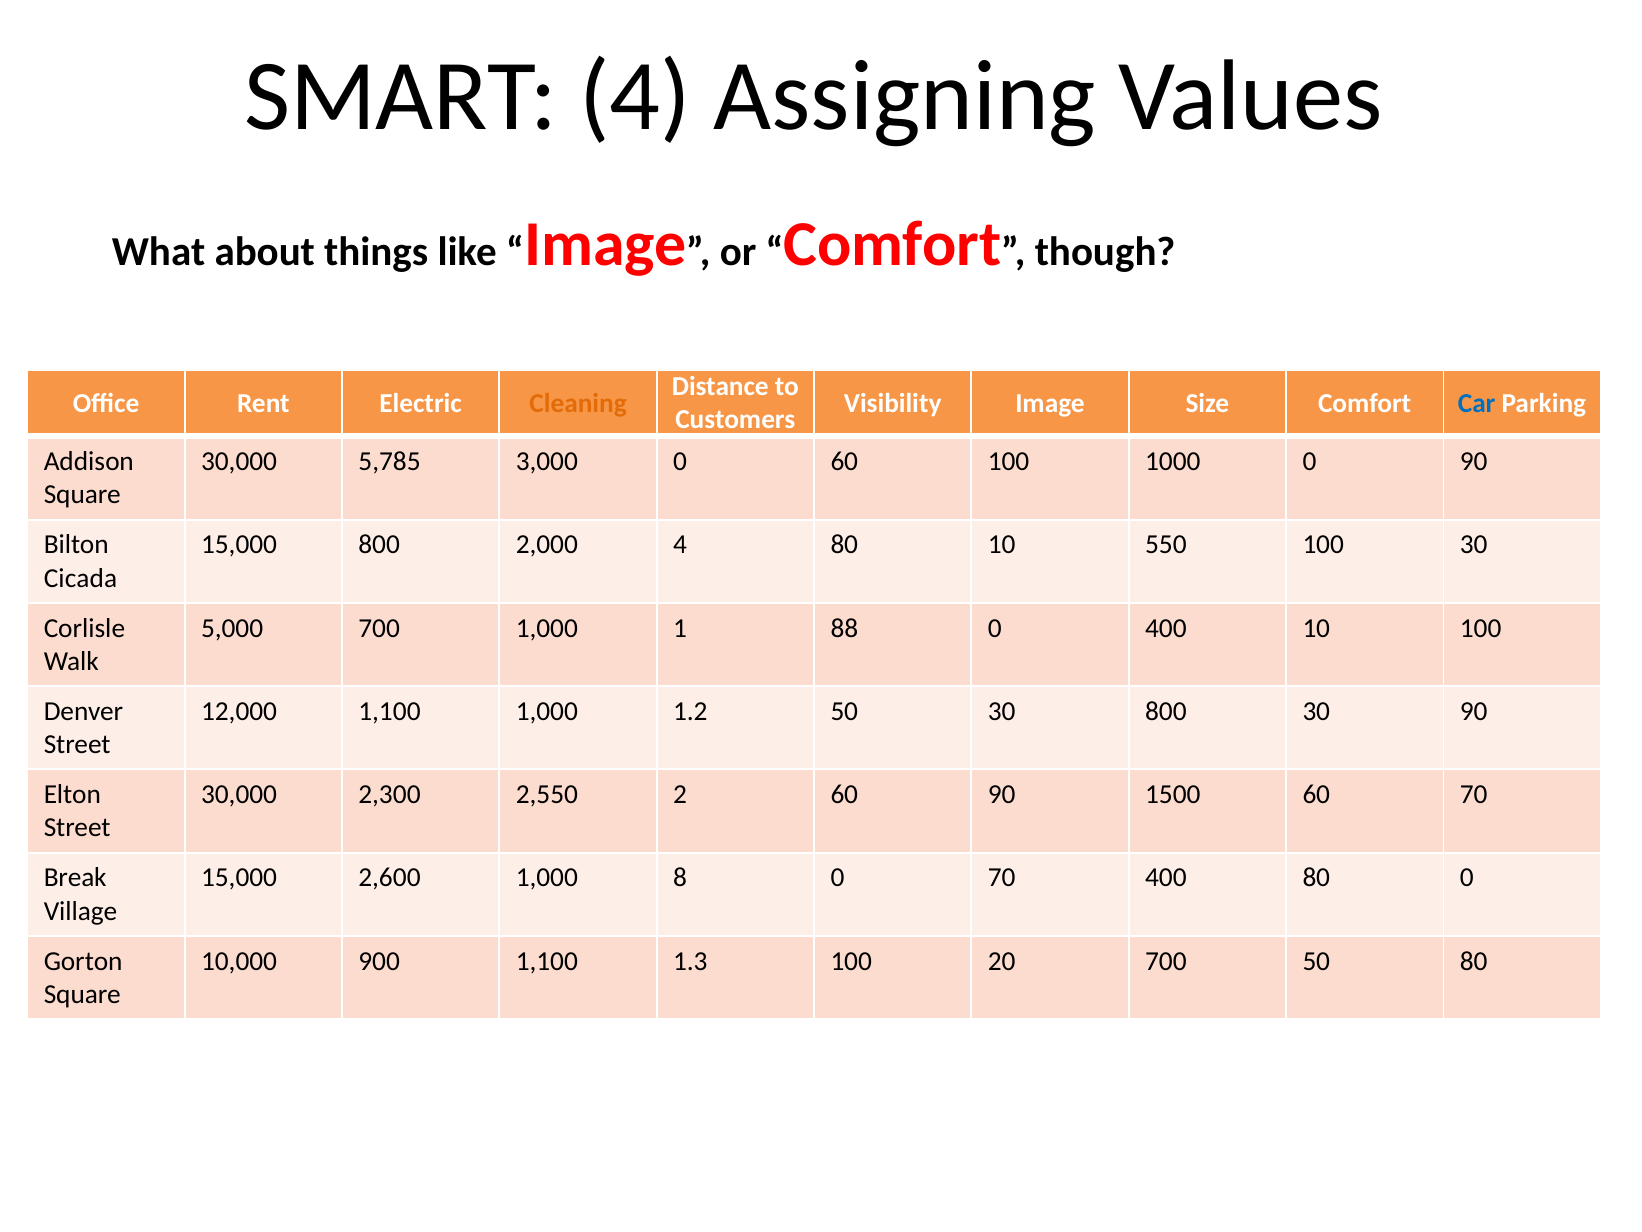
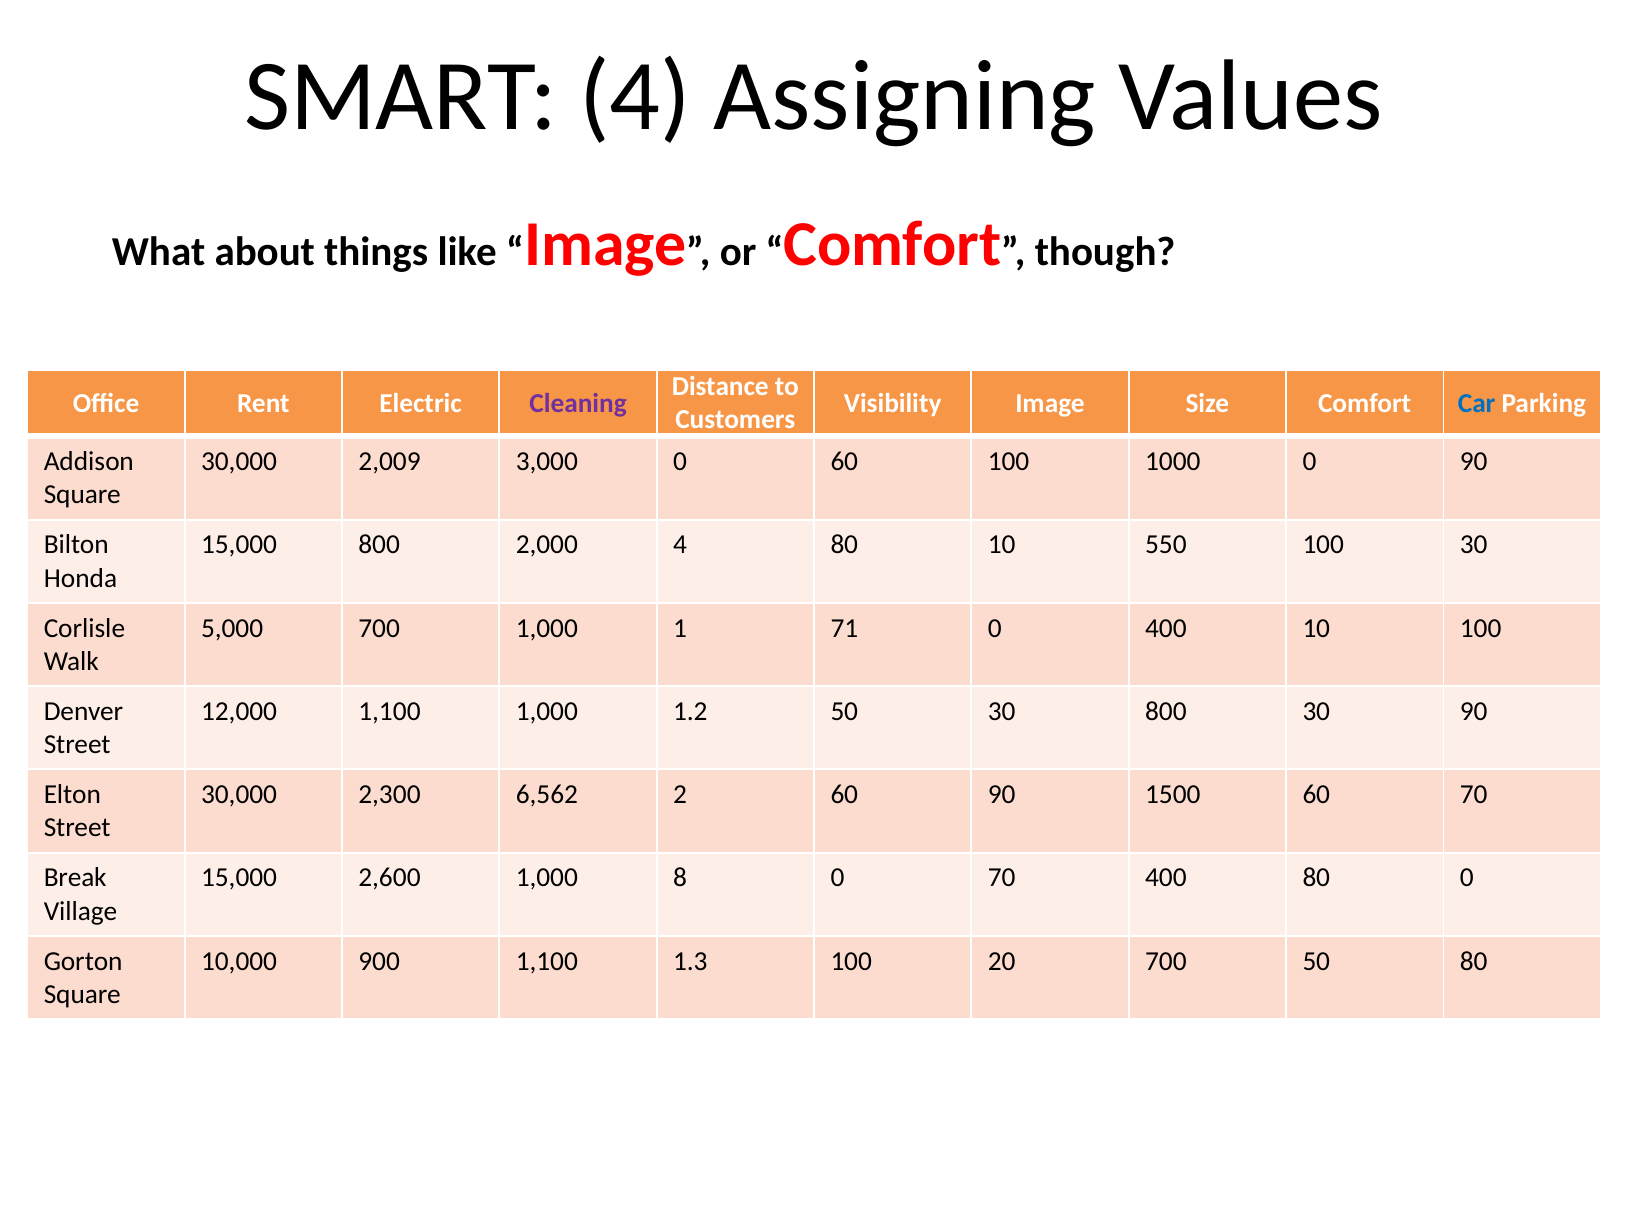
Cleaning colour: orange -> purple
5,785: 5,785 -> 2,009
Cicada: Cicada -> Honda
88: 88 -> 71
2,550: 2,550 -> 6,562
